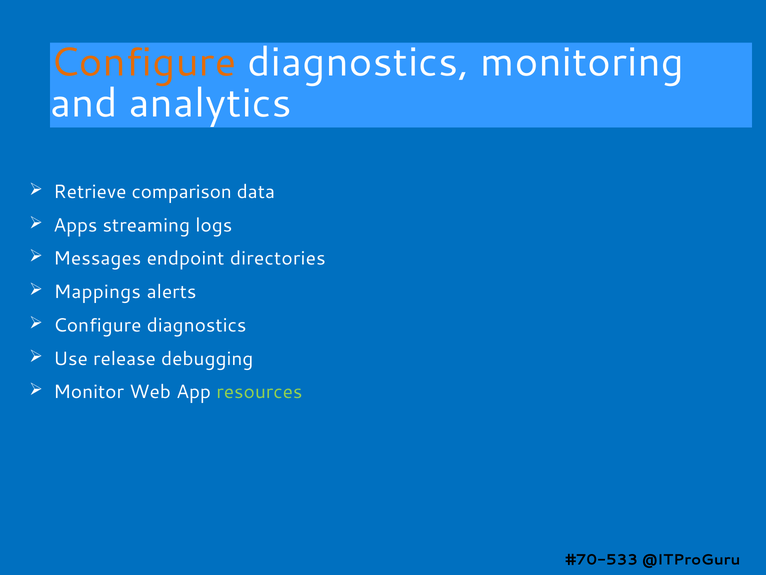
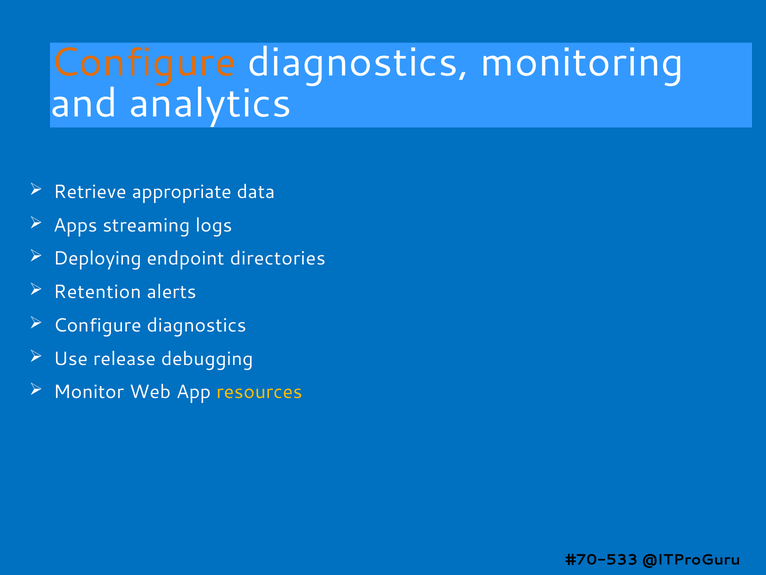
comparison: comparison -> appropriate
Messages: Messages -> Deploying
Mappings: Mappings -> Retention
resources colour: light green -> yellow
